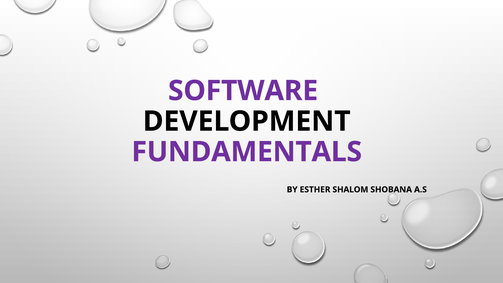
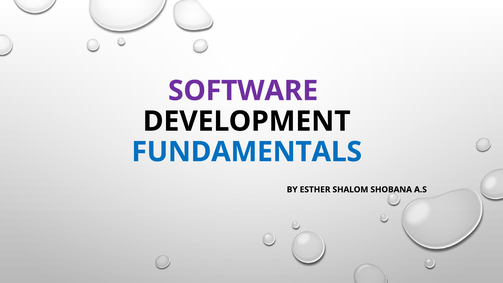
FUNDAMENTALS colour: purple -> blue
